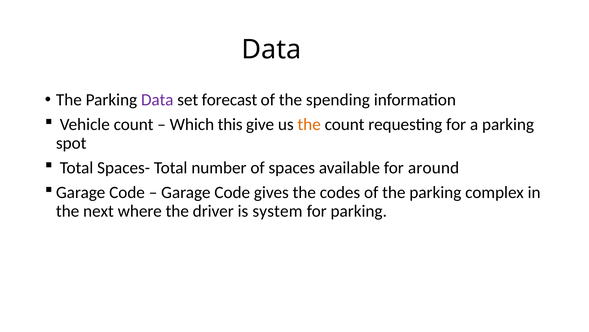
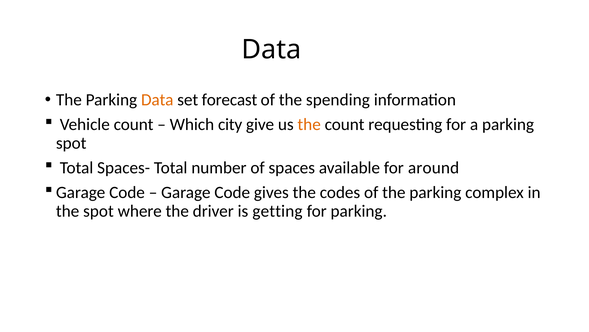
Data at (157, 100) colour: purple -> orange
this: this -> city
the next: next -> spot
system: system -> getting
